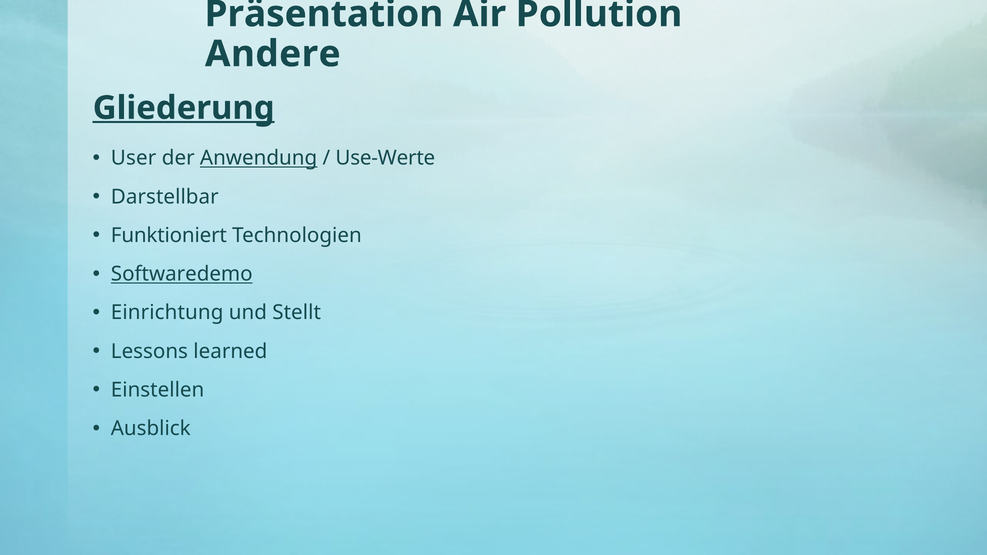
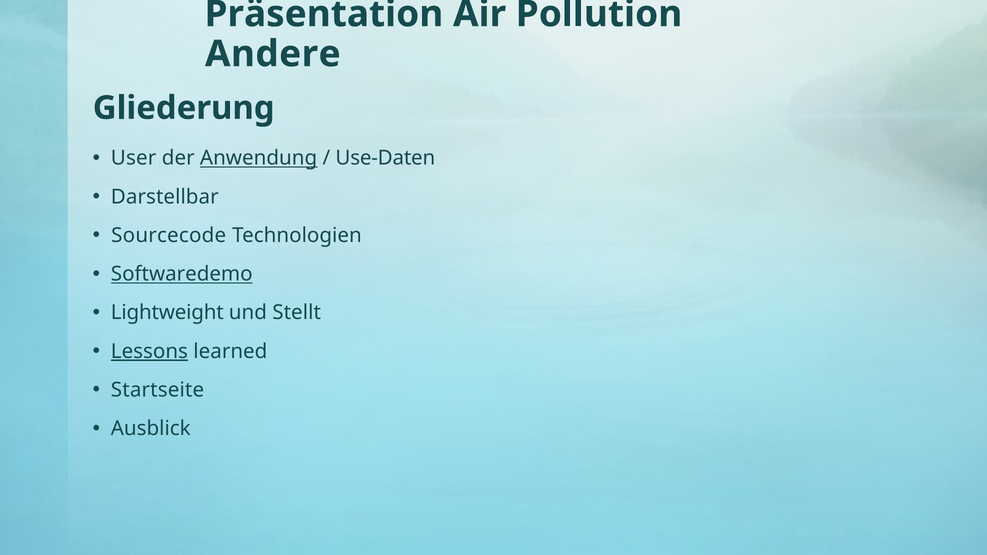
Gliederung underline: present -> none
Use-Werte: Use-Werte -> Use-Daten
Funktioniert: Funktioniert -> Sourcecode
Einrichtung: Einrichtung -> Lightweight
Lessons underline: none -> present
Einstellen: Einstellen -> Startseite
